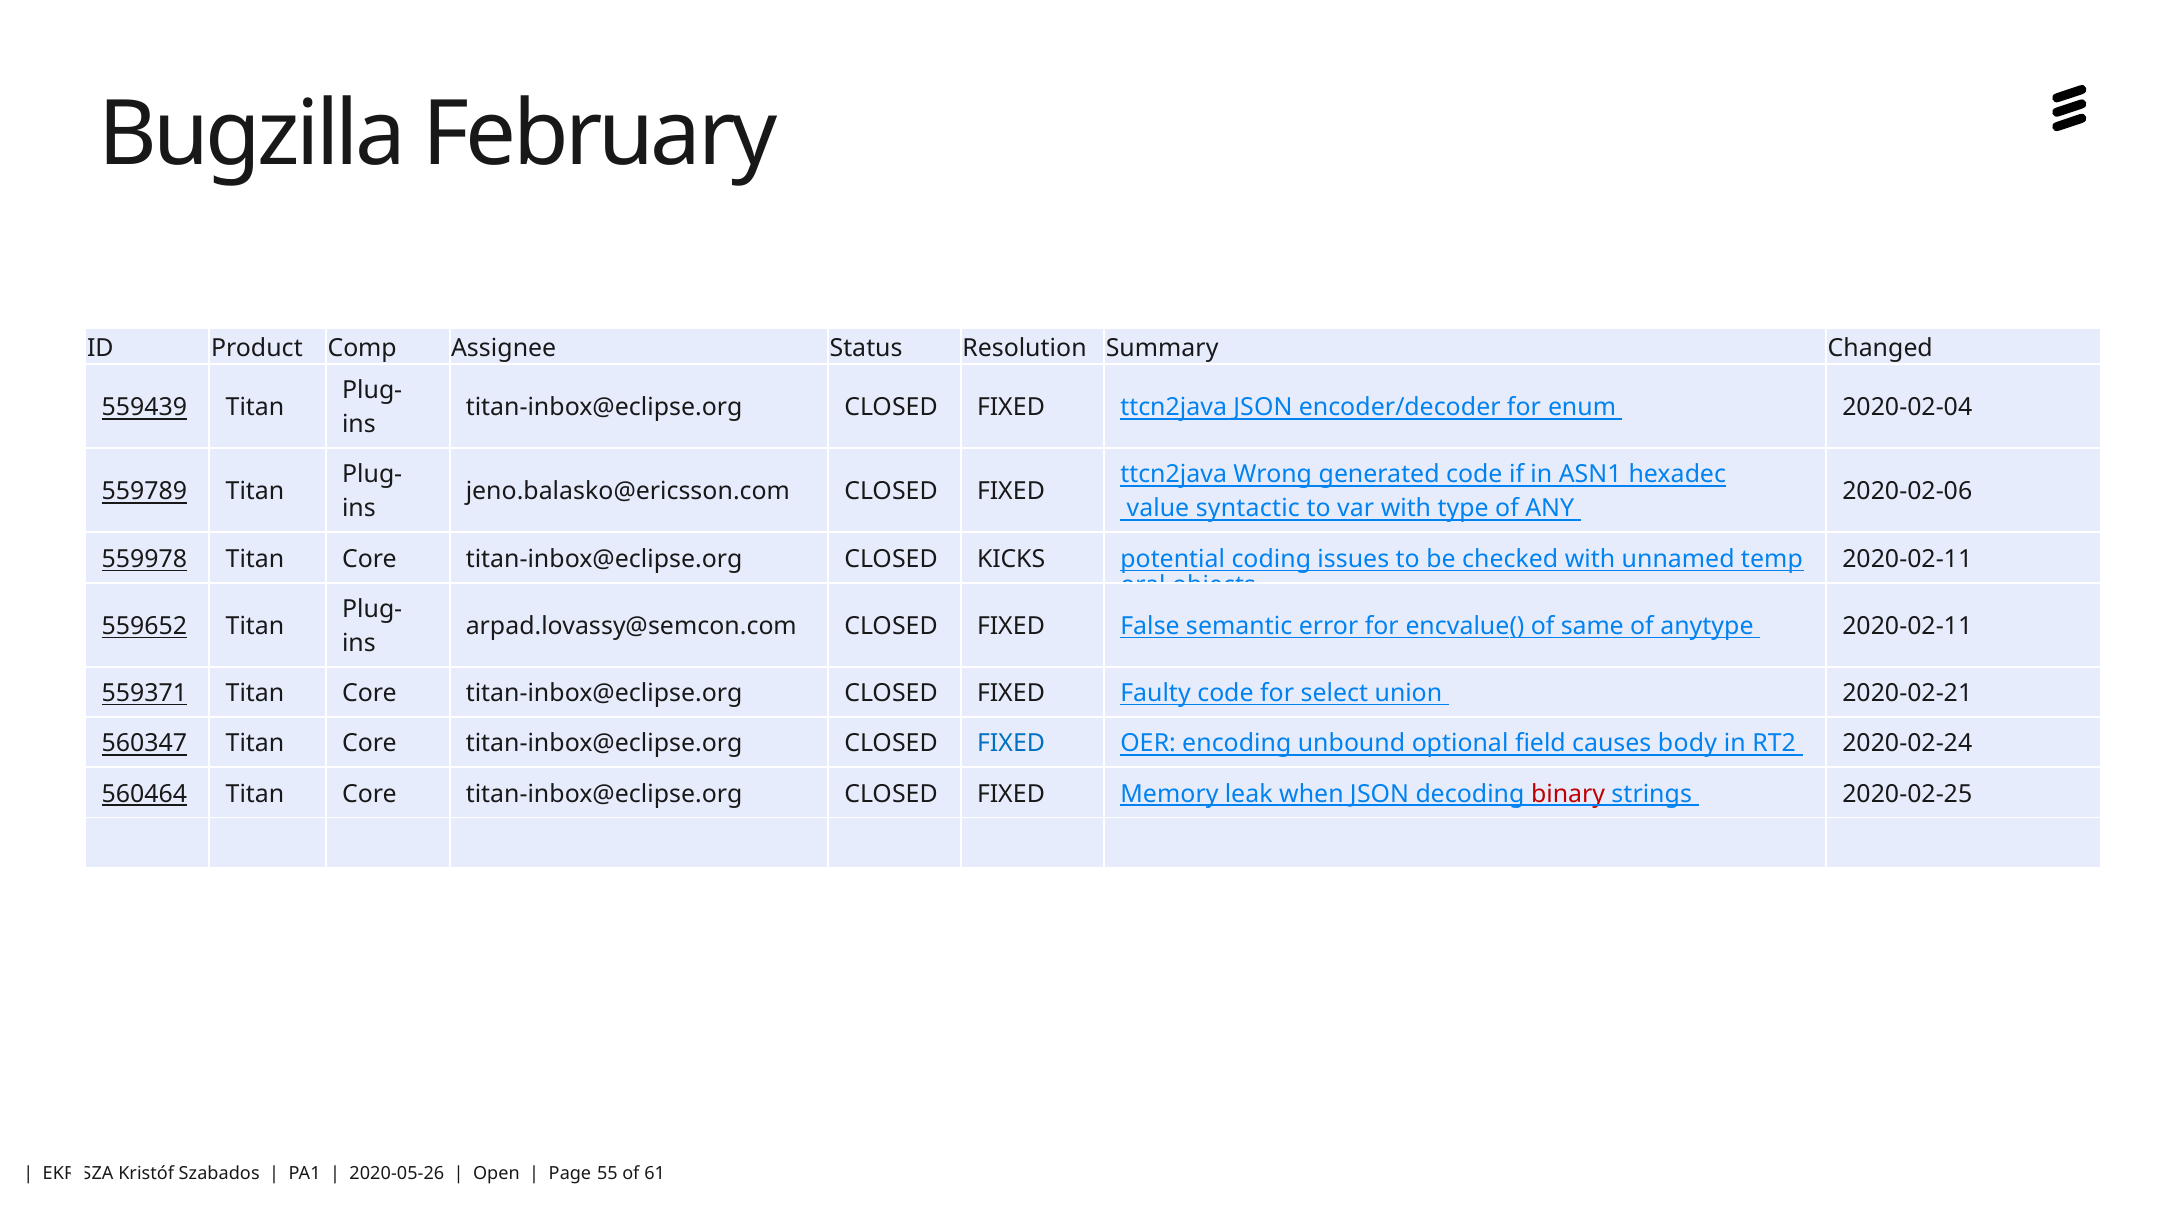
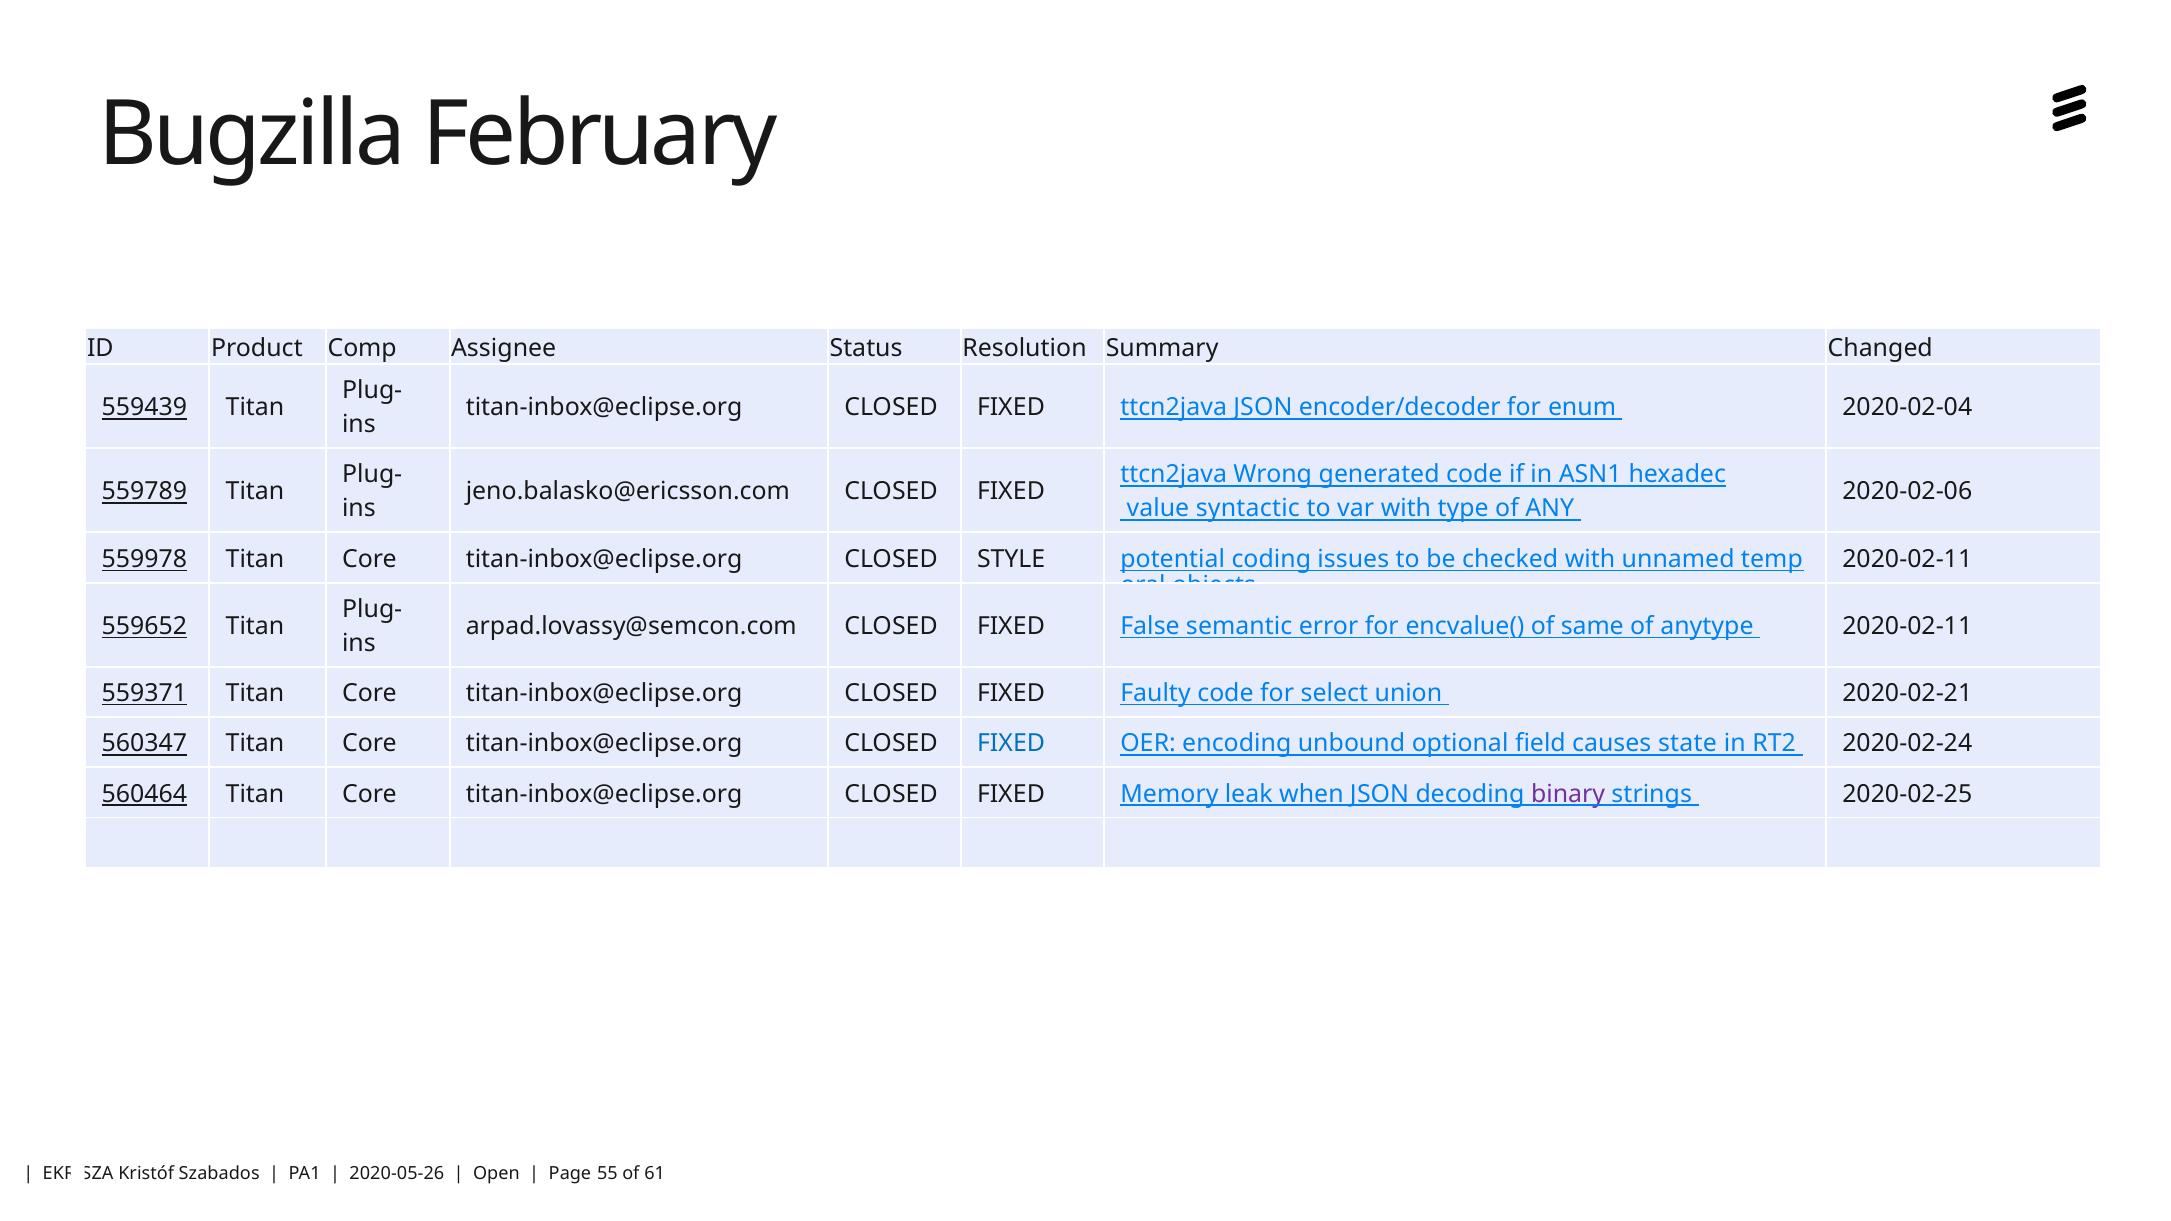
KICKS: KICKS -> STYLE
body: body -> state
binary colour: red -> purple
